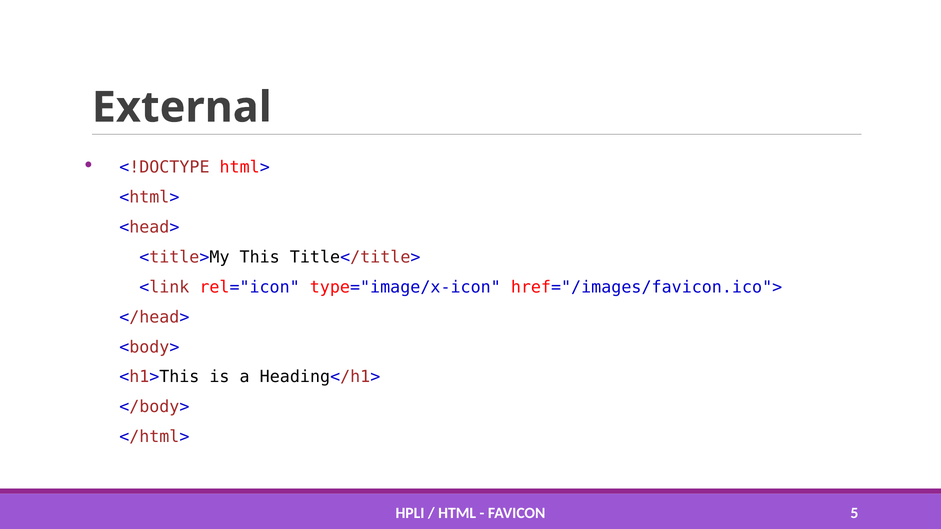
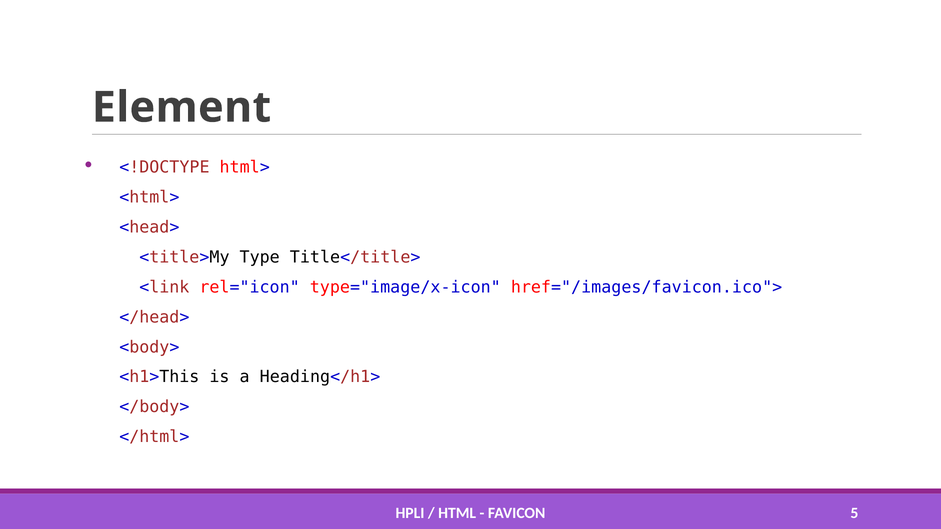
External: External -> Element
This: This -> Type
